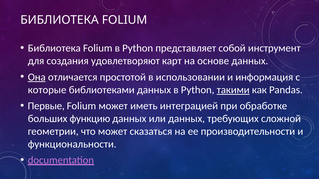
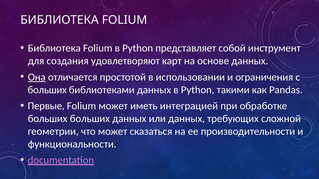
информация: информация -> ограничения
которые at (47, 90): которые -> больших
такими underline: present -> none
больших функцию: функцию -> больших
